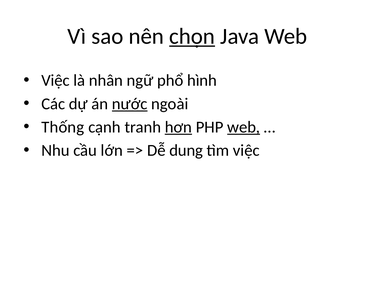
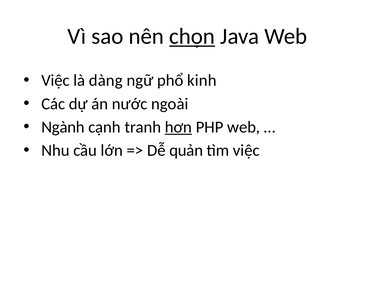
nhân: nhân -> dàng
hình: hình -> kinh
nước underline: present -> none
Thống: Thống -> Ngành
web at (244, 127) underline: present -> none
dung: dung -> quản
